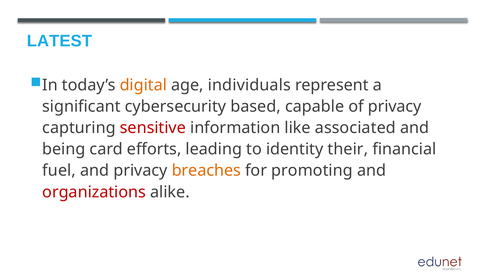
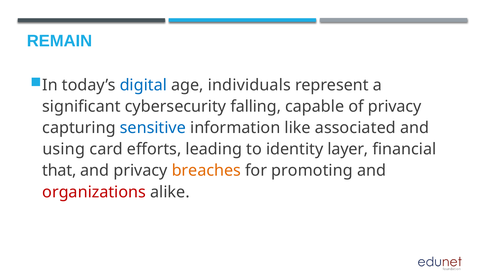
LATEST: LATEST -> REMAIN
digital colour: orange -> blue
based: based -> falling
sensitive colour: red -> blue
being: being -> using
their: their -> layer
fuel: fuel -> that
